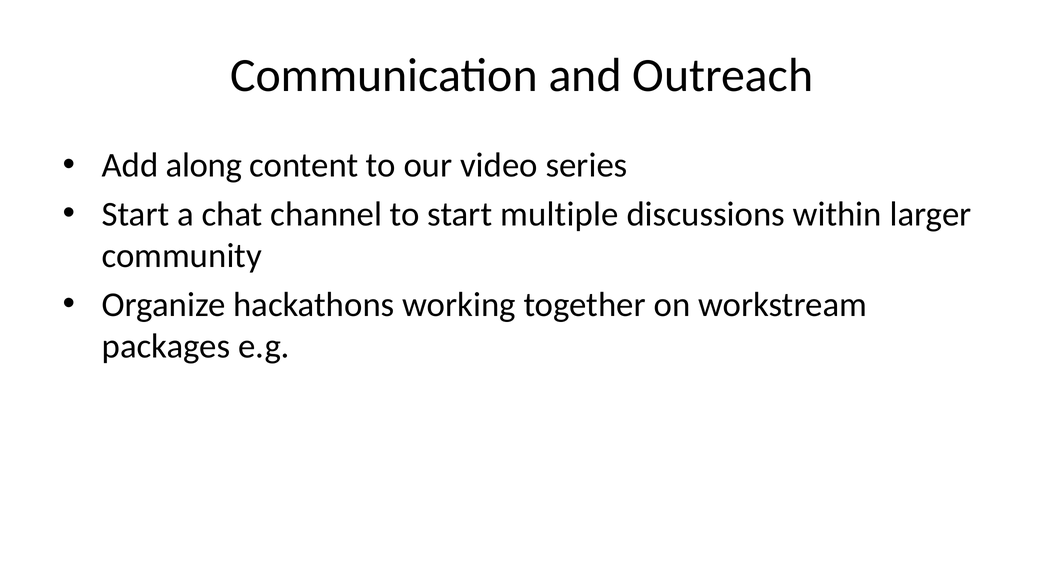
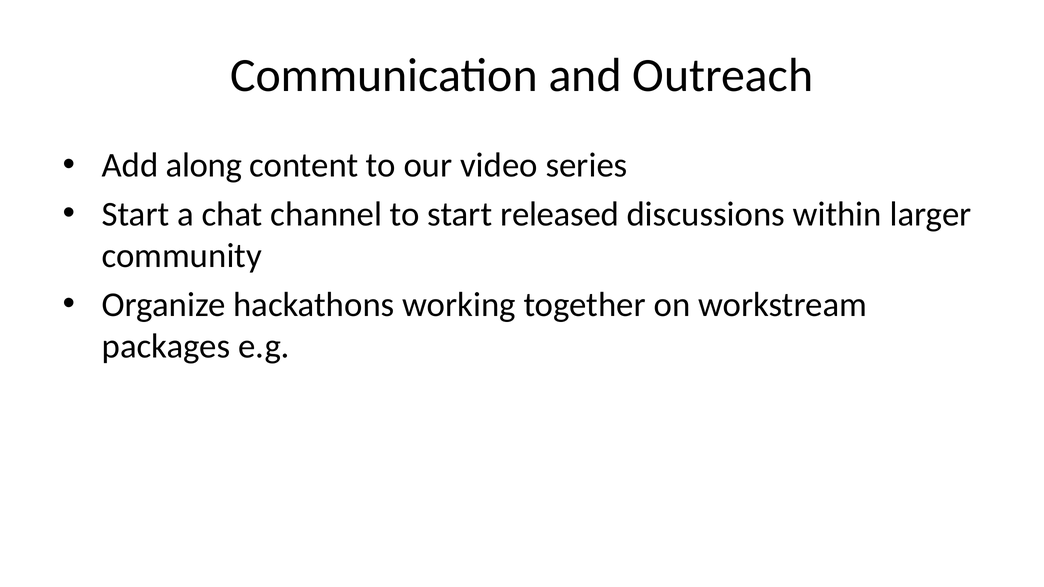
multiple: multiple -> released
